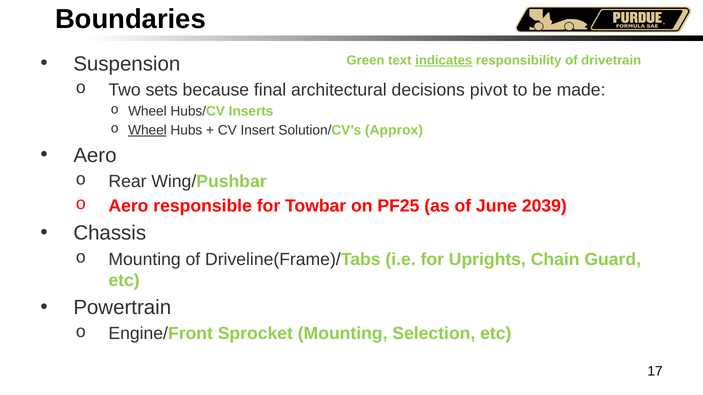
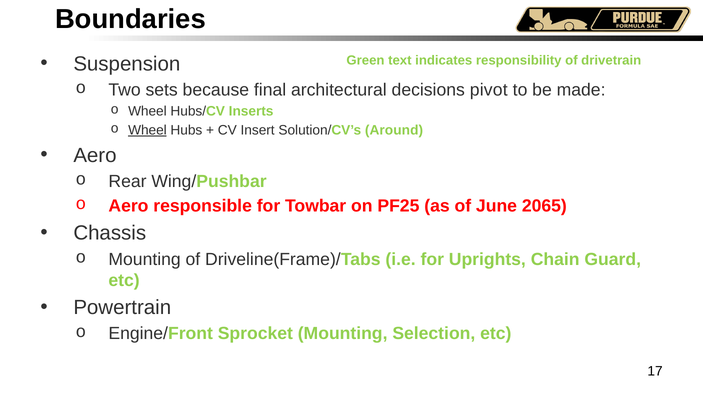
indicates underline: present -> none
Approx: Approx -> Around
2039: 2039 -> 2065
